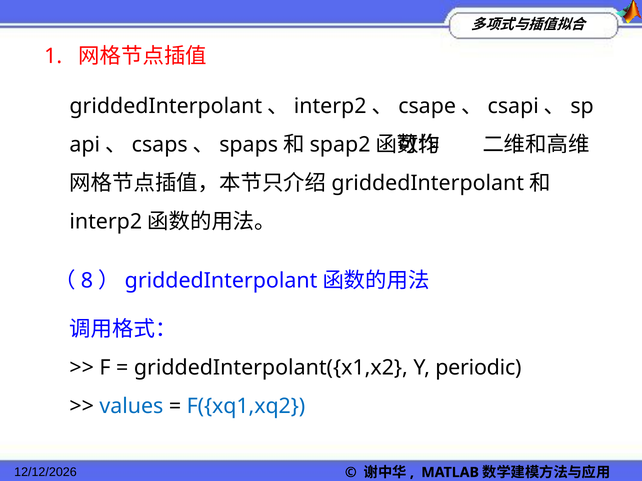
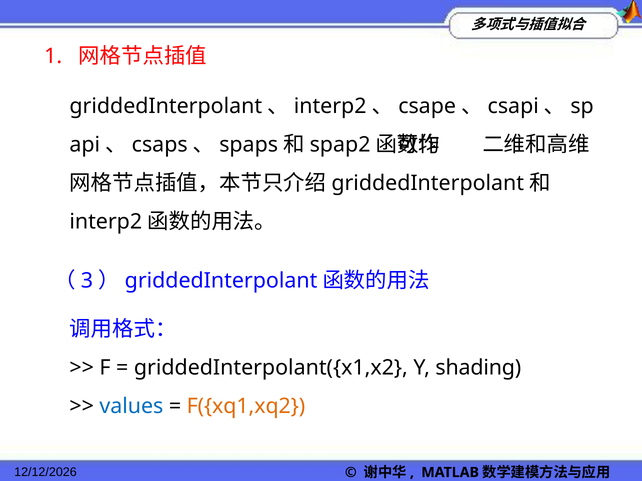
8: 8 -> 3
periodic: periodic -> shading
F({xq1,xq2 colour: blue -> orange
